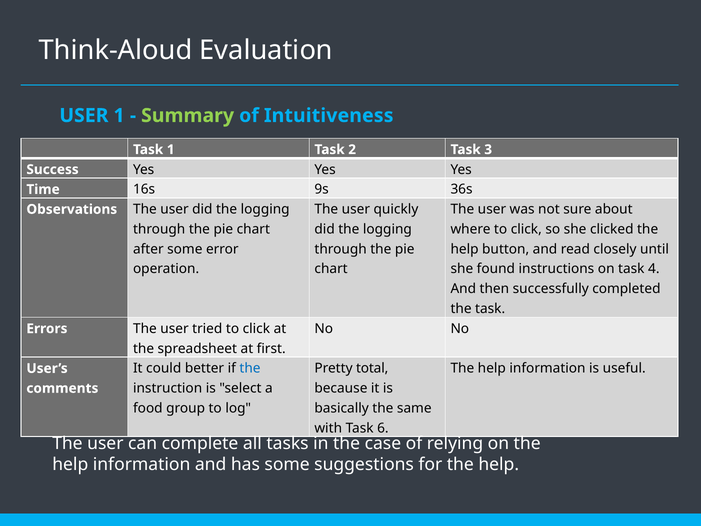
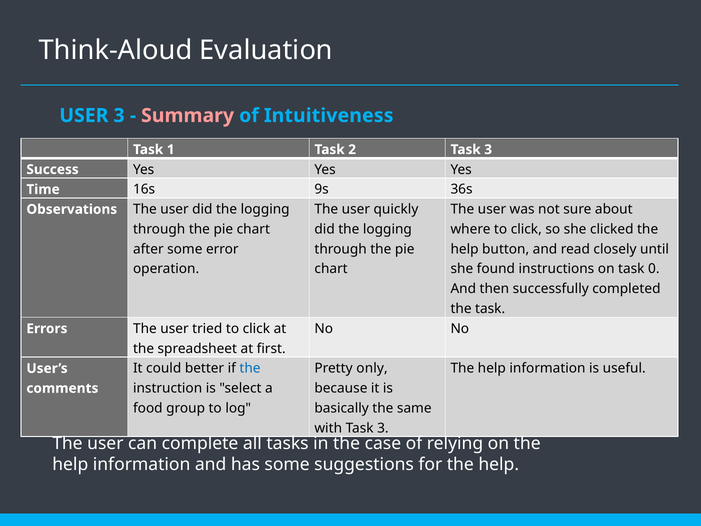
USER 1: 1 -> 3
Summary colour: light green -> pink
4: 4 -> 0
total: total -> only
with Task 6: 6 -> 3
